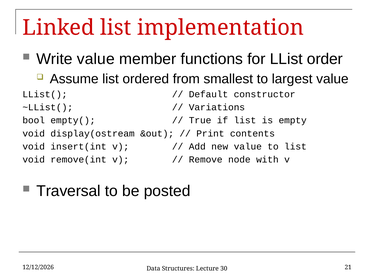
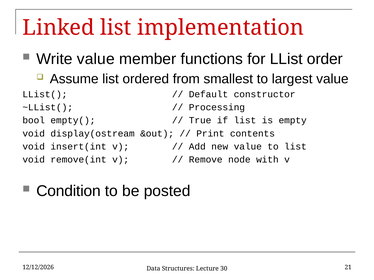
Variations: Variations -> Processing
Traversal: Traversal -> Condition
